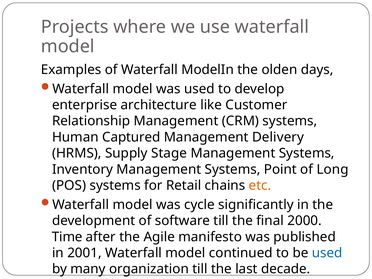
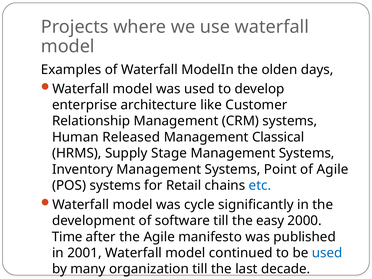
Captured: Captured -> Released
Delivery: Delivery -> Classical
of Long: Long -> Agile
etc colour: orange -> blue
final: final -> easy
